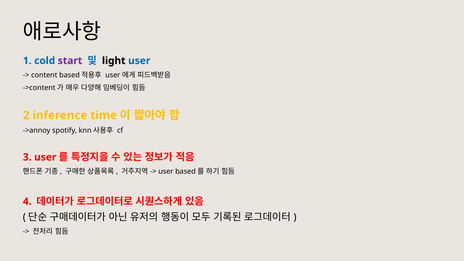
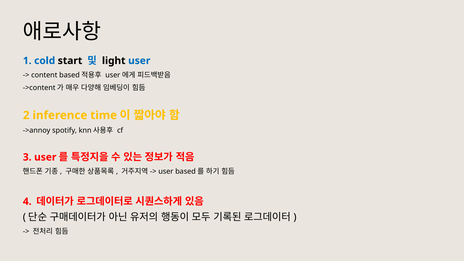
start colour: purple -> black
